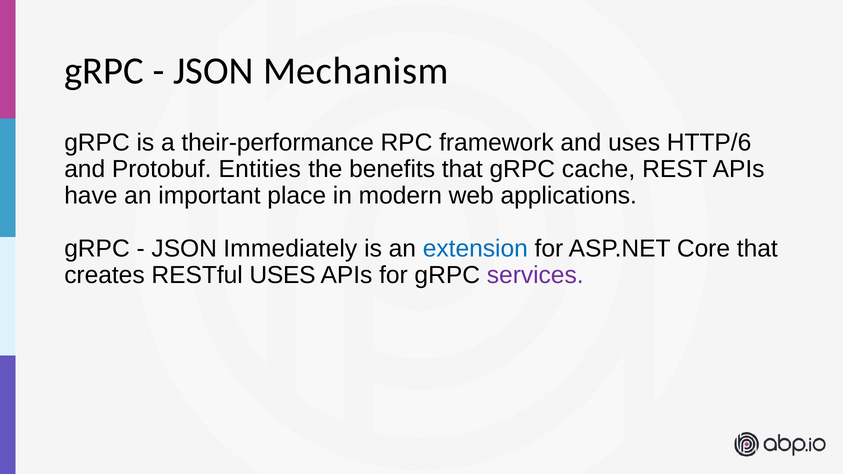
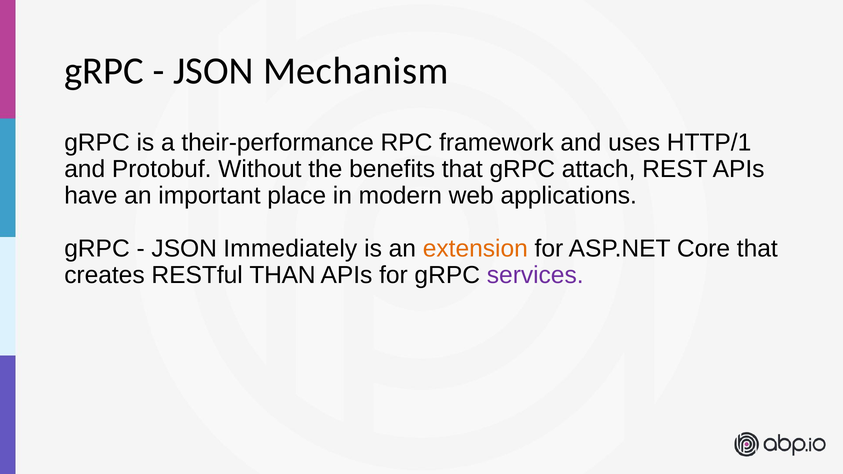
HTTP/6: HTTP/6 -> HTTP/1
Entities: Entities -> Without
cache: cache -> attach
extension colour: blue -> orange
RESTful USES: USES -> THAN
